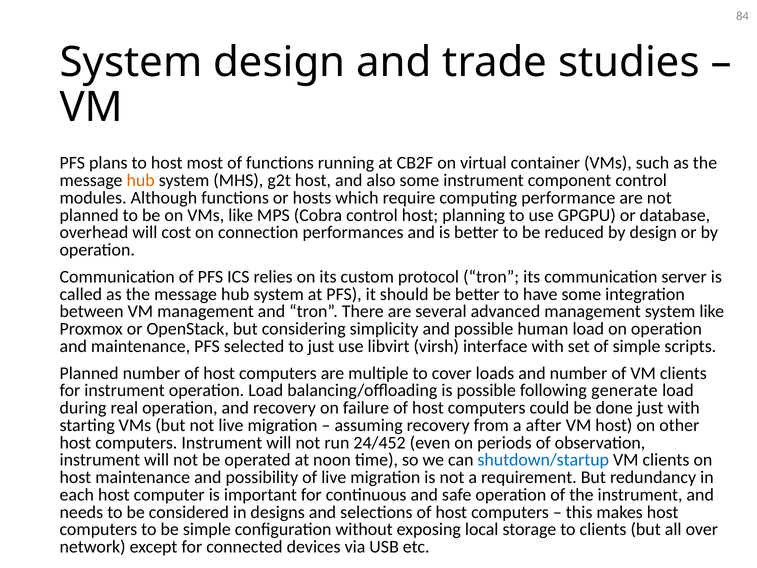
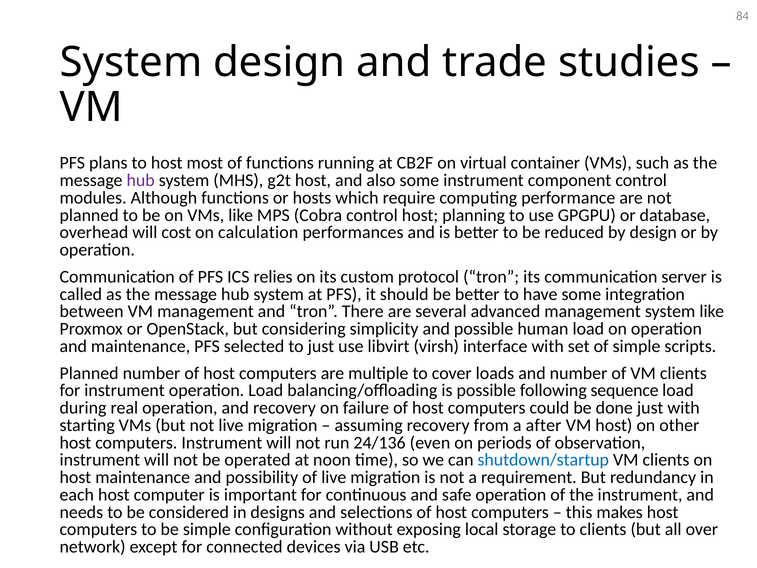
hub at (141, 180) colour: orange -> purple
connection: connection -> calculation
generate: generate -> sequence
24/452: 24/452 -> 24/136
